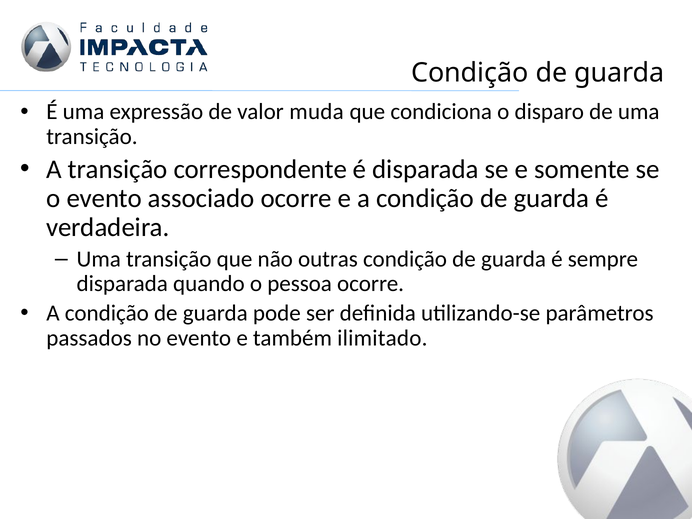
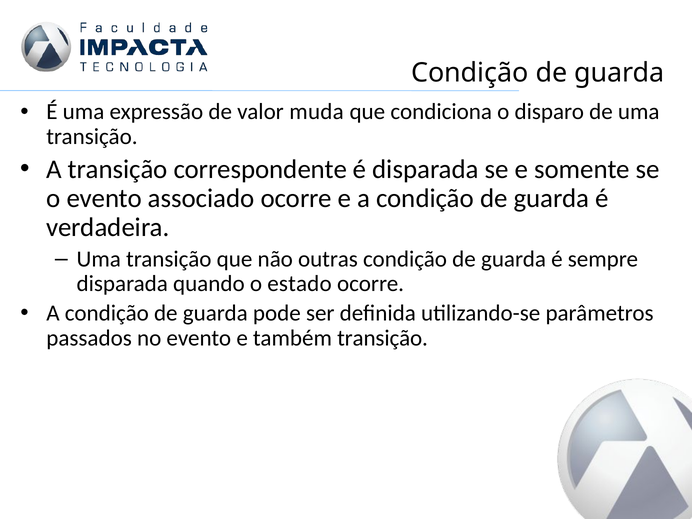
pessoa: pessoa -> estado
também ilimitado: ilimitado -> transição
